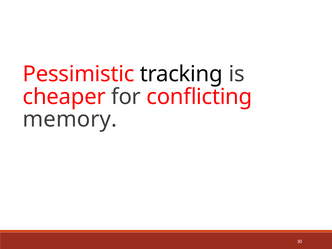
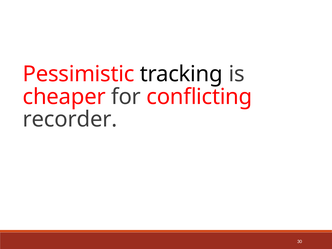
memory: memory -> recorder
